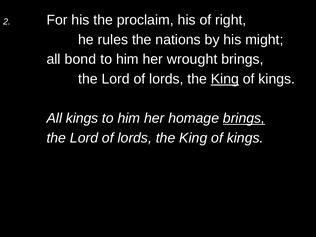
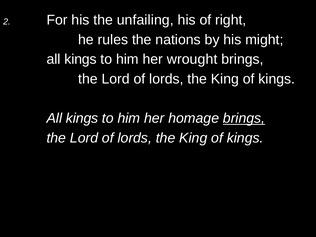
proclaim: proclaim -> unfailing
bond at (80, 59): bond -> kings
King at (225, 79) underline: present -> none
